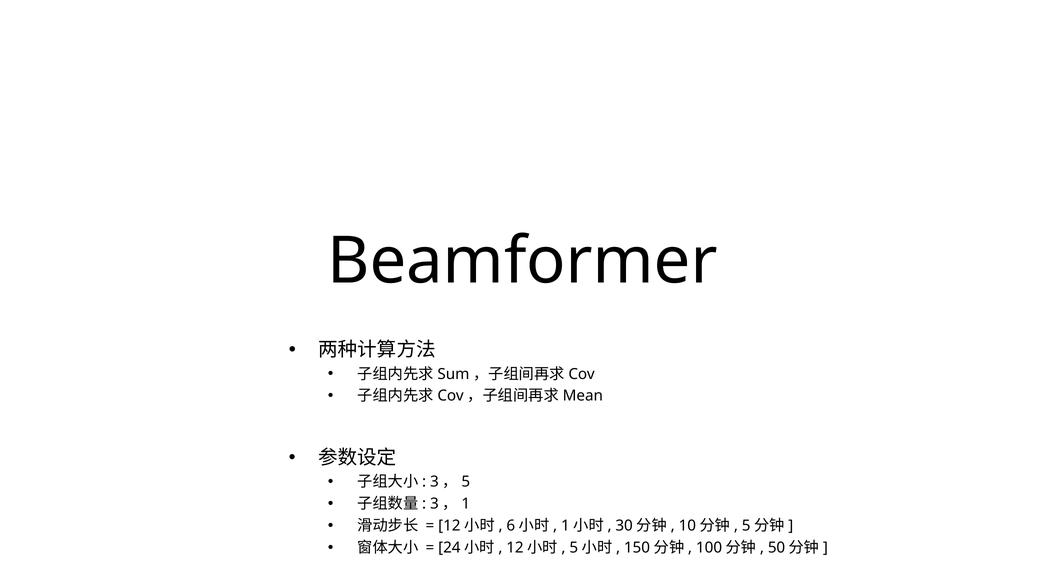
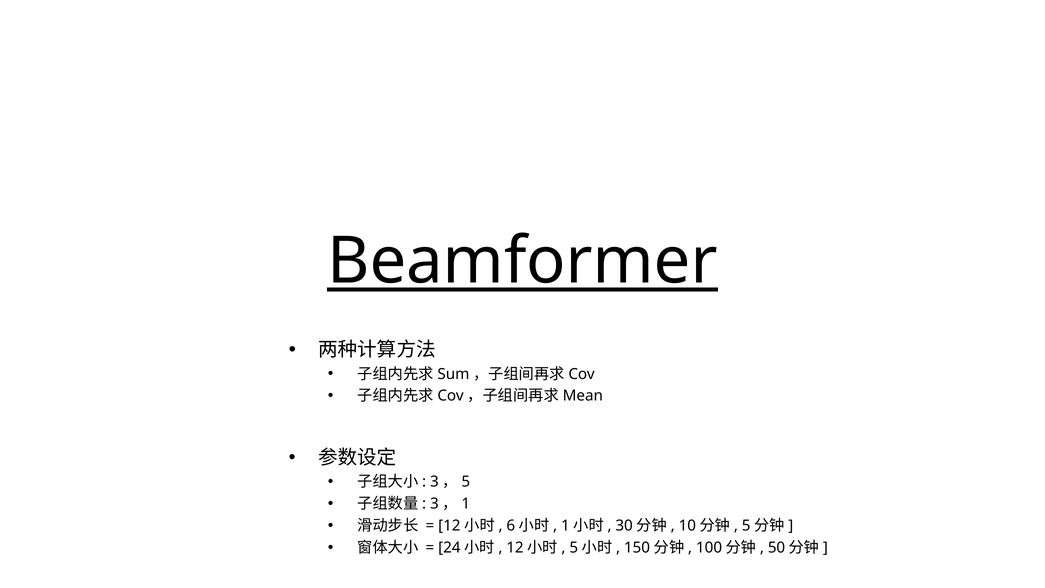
Beamformer underline: none -> present
